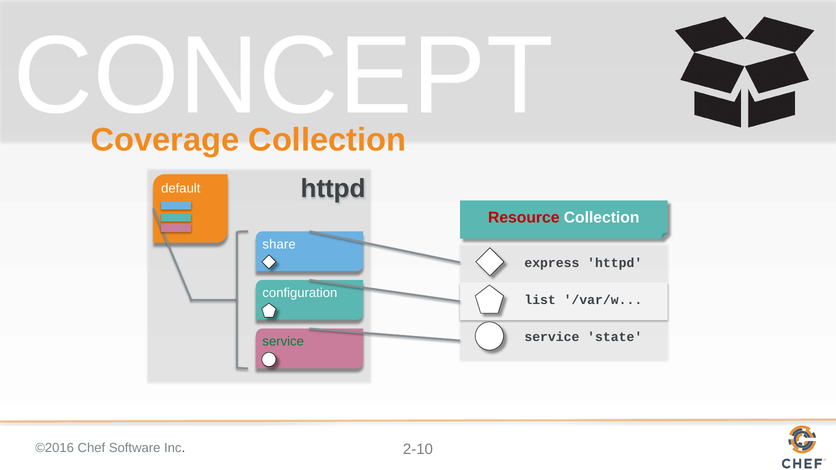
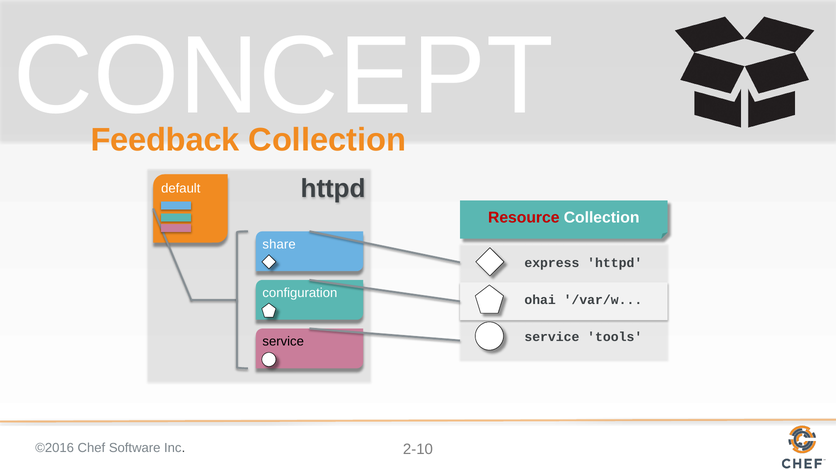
Coverage: Coverage -> Feedback
list: list -> ohai
state: state -> tools
service at (283, 342) colour: green -> black
